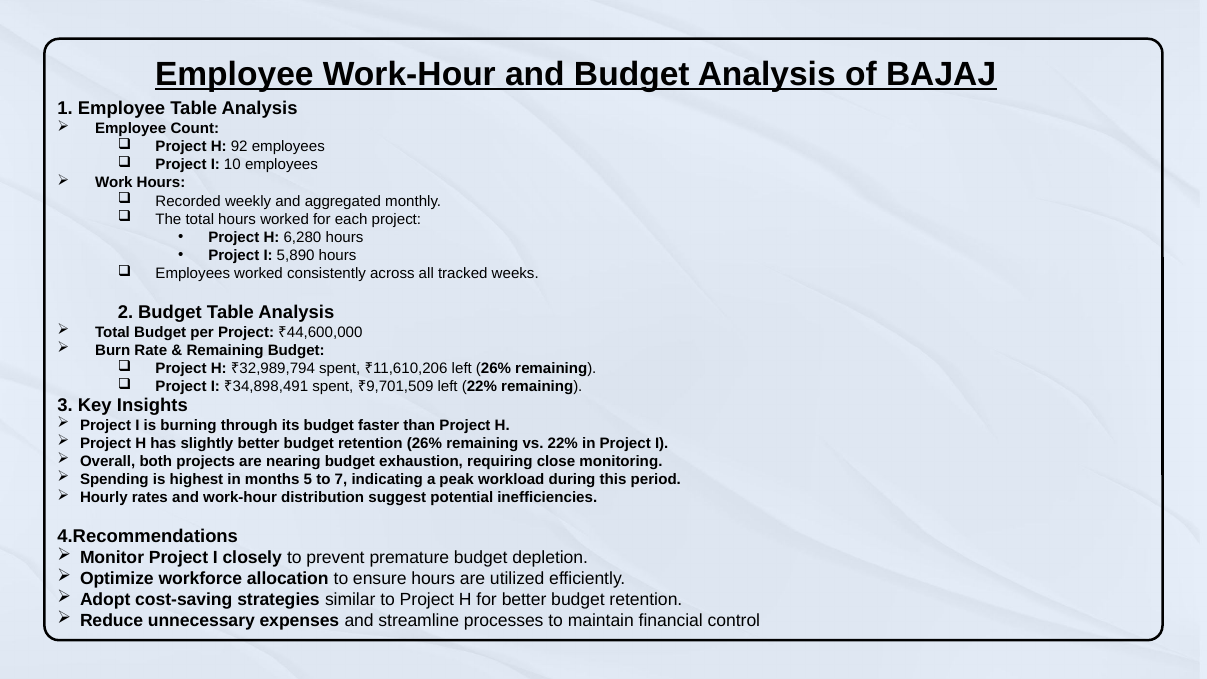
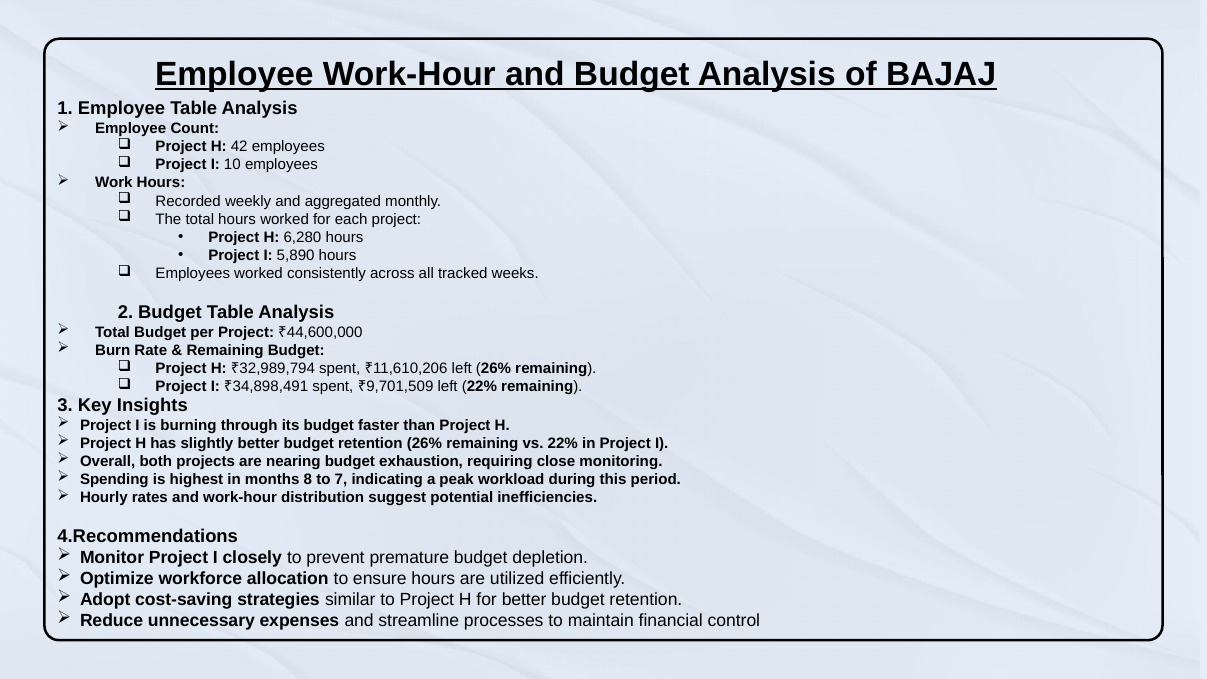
92: 92 -> 42
5: 5 -> 8
